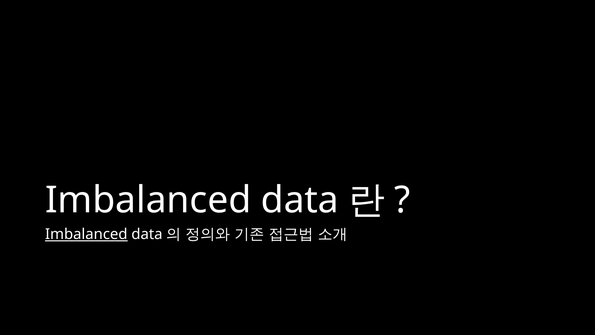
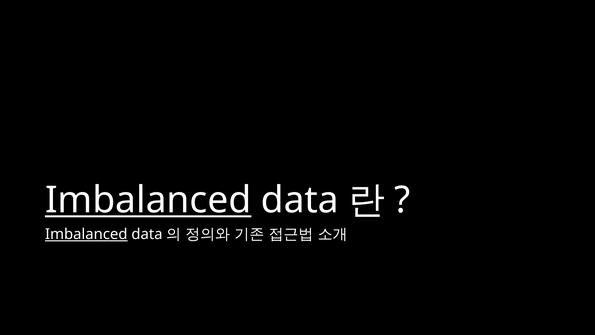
Imbalanced at (148, 200) underline: none -> present
